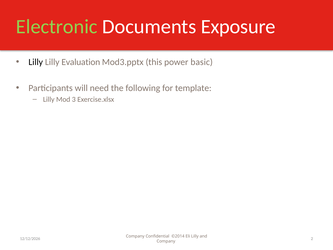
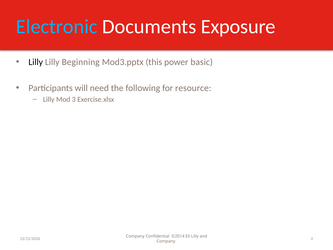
Electronic colour: light green -> light blue
Evaluation: Evaluation -> Beginning
template: template -> resource
